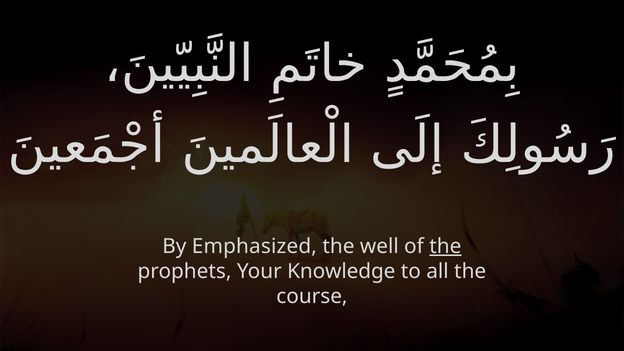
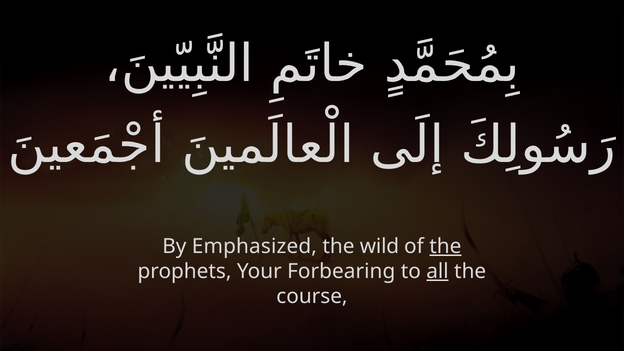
well: well -> wild
Knowledge: Knowledge -> Forbearing
all underline: none -> present
